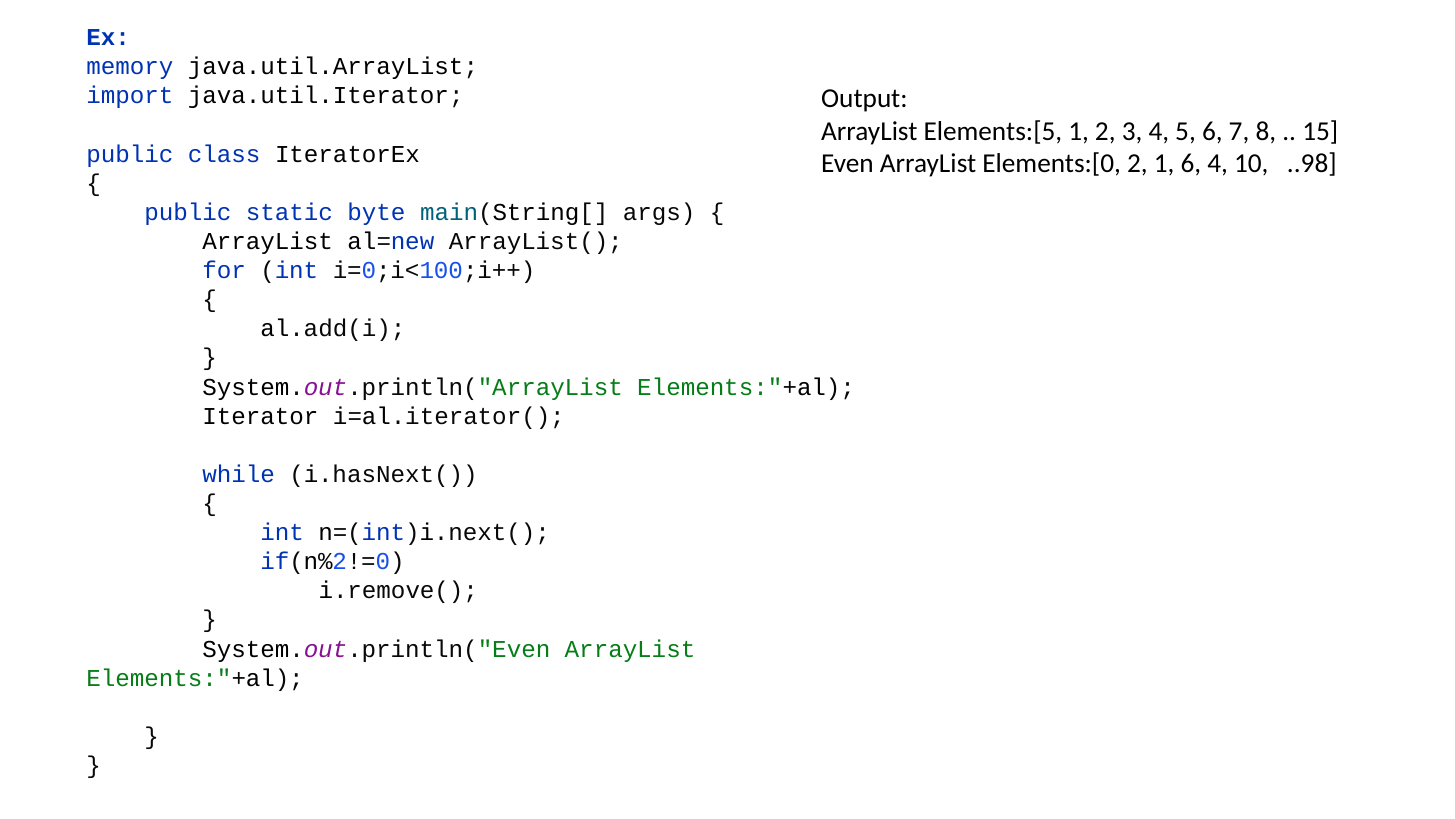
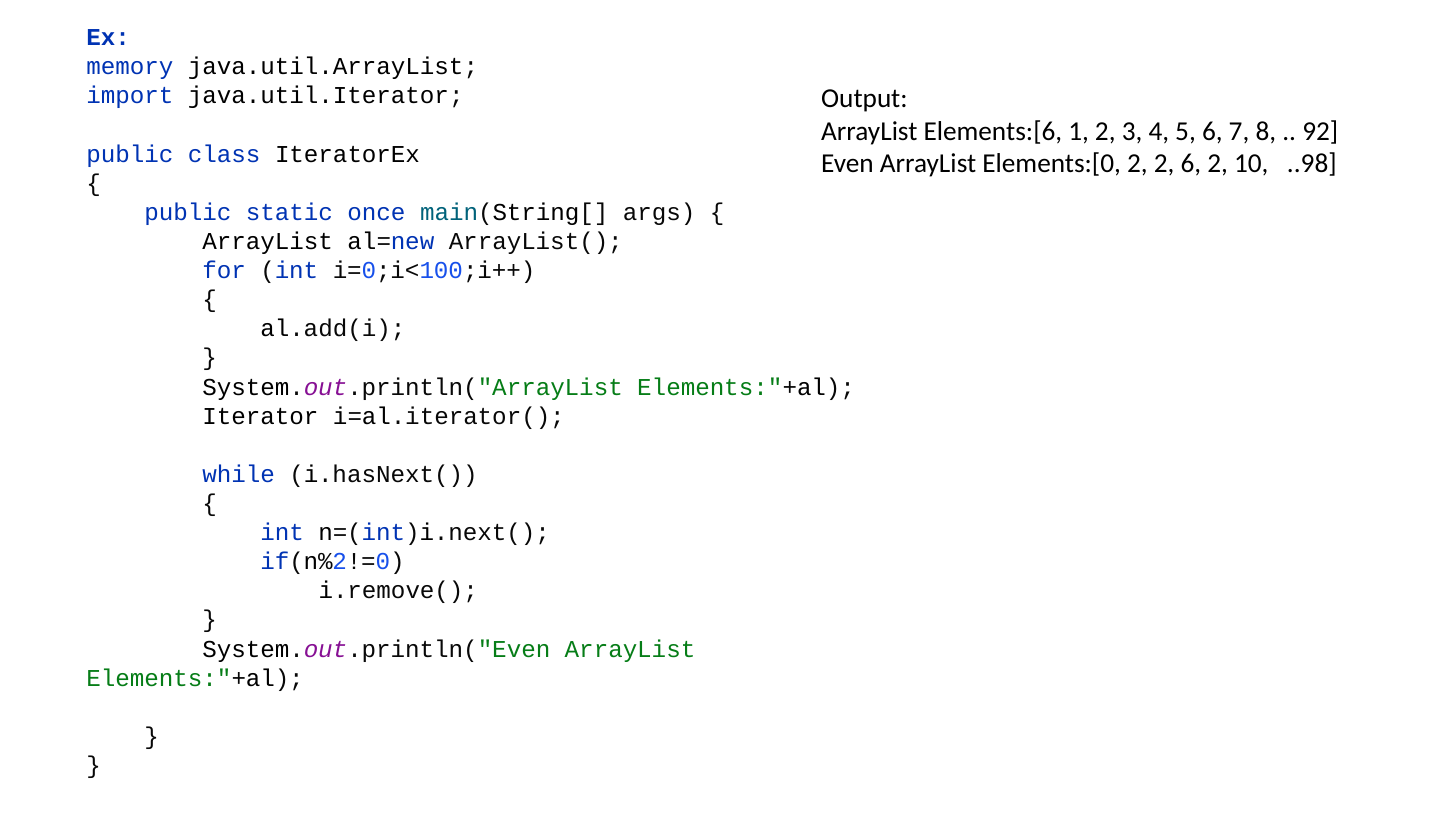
Elements:[5: Elements:[5 -> Elements:[6
15: 15 -> 92
2 1: 1 -> 2
6 4: 4 -> 2
byte: byte -> once
